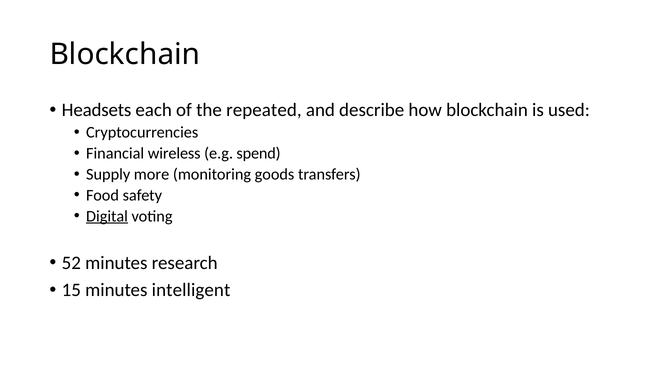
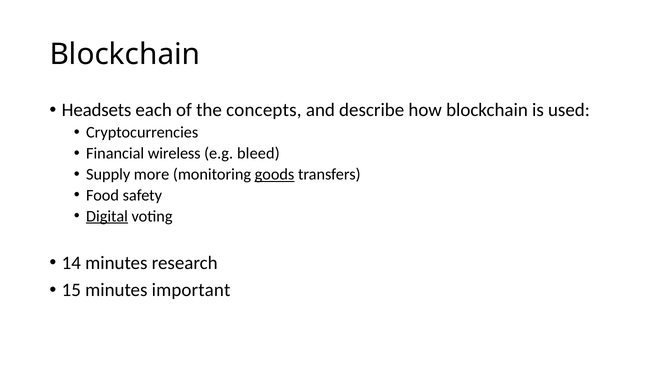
repeated: repeated -> concepts
spend: spend -> bleed
goods underline: none -> present
52: 52 -> 14
intelligent: intelligent -> important
